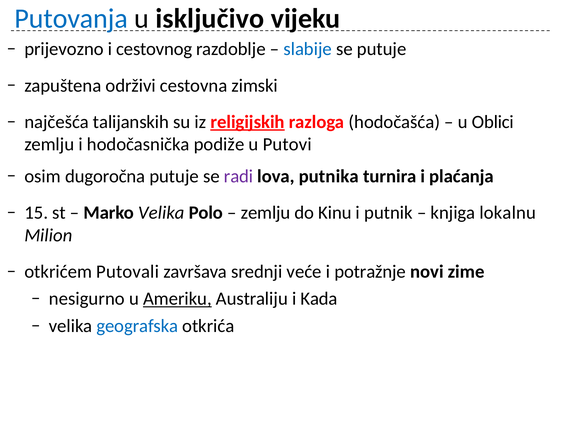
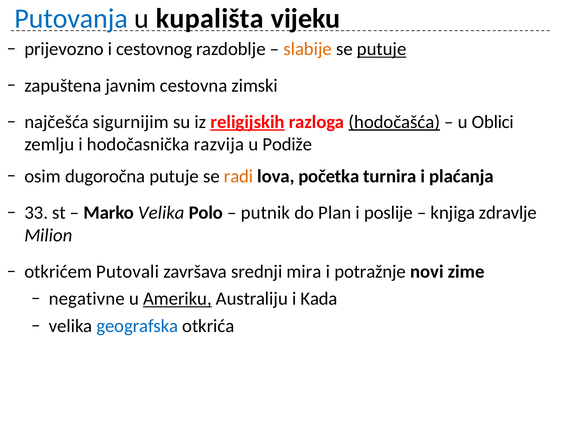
isključivo: isključivo -> kupališta
slabije colour: blue -> orange
putuje at (382, 49) underline: none -> present
održivi: održivi -> javnim
talijanskih: talijanskih -> sigurnijim
hodočašća underline: none -> present
podiže: podiže -> razvija
Putovi: Putovi -> Podiže
radi colour: purple -> orange
putnika: putnika -> početka
15: 15 -> 33
zemlju at (266, 213): zemlju -> putnik
Kinu: Kinu -> Plan
putnik: putnik -> poslije
lokalnu: lokalnu -> zdravlje
veće: veće -> mira
nesigurno: nesigurno -> negativne
